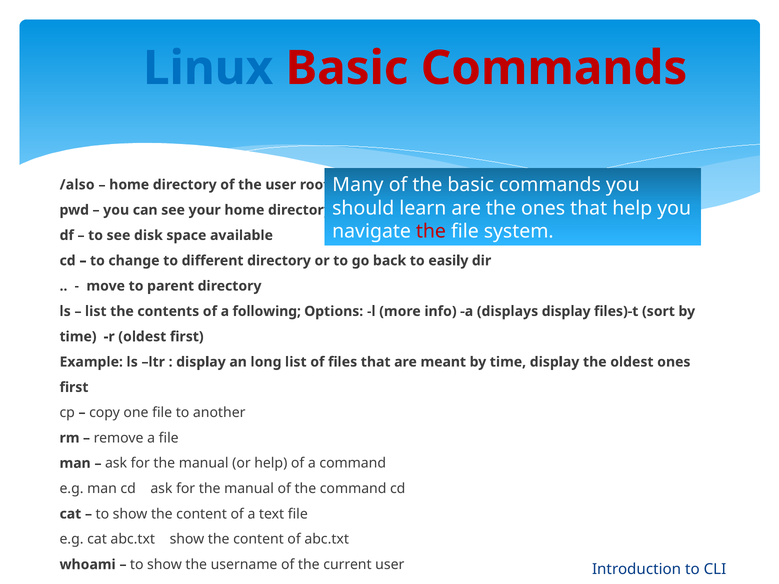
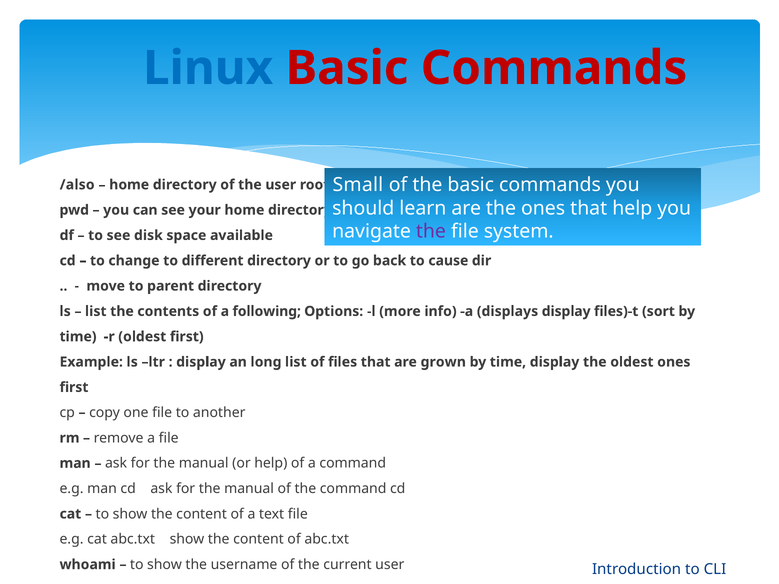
Many: Many -> Small
the at (431, 232) colour: red -> purple
easily: easily -> cause
meant: meant -> grown
